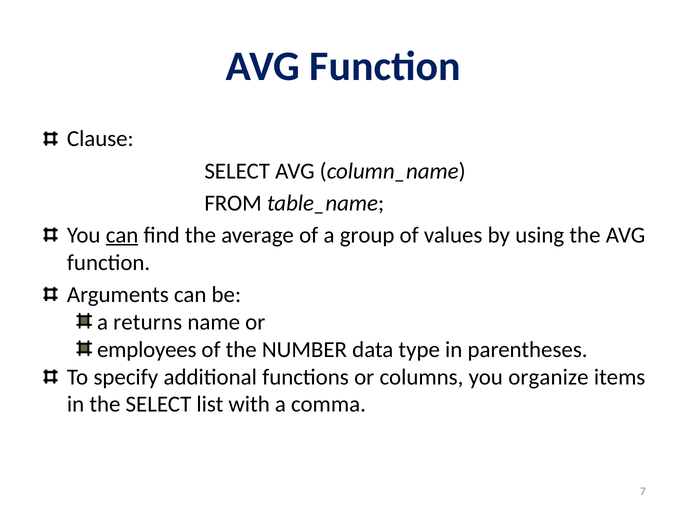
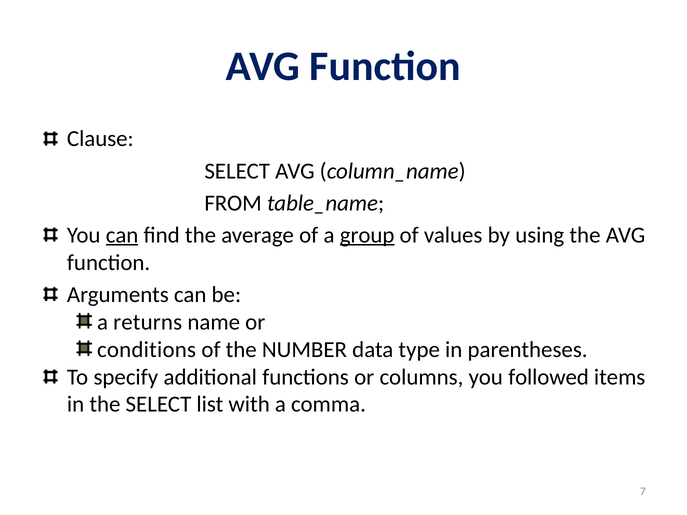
group underline: none -> present
employees: employees -> conditions
organize: organize -> followed
